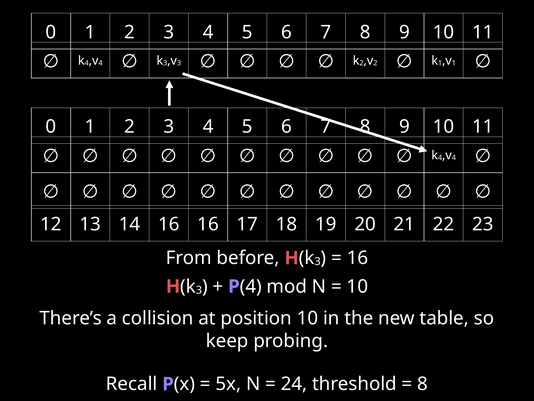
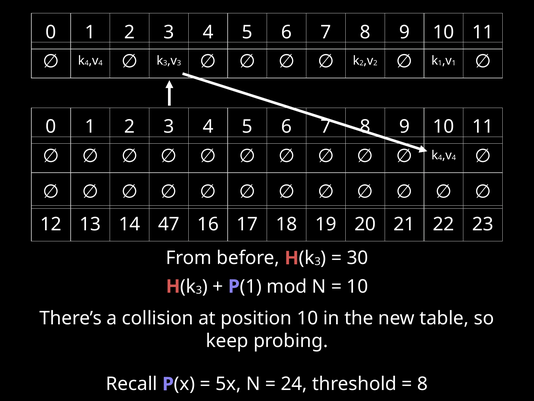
14 16: 16 -> 47
16 at (357, 258): 16 -> 30
4 at (251, 286): 4 -> 1
